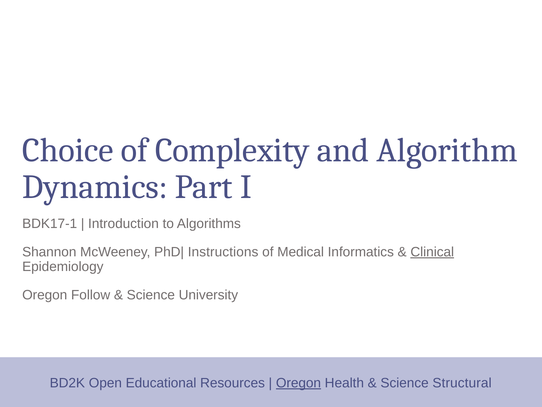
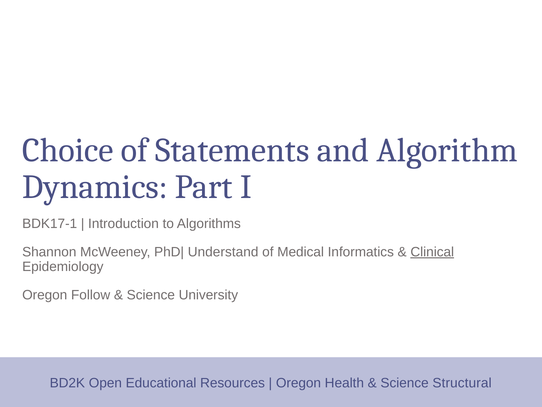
Complexity: Complexity -> Statements
Instructions: Instructions -> Understand
Oregon at (298, 383) underline: present -> none
